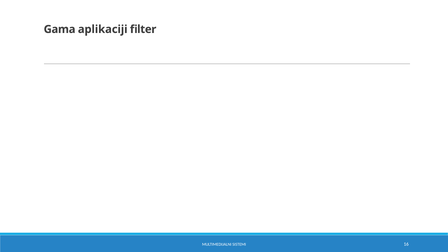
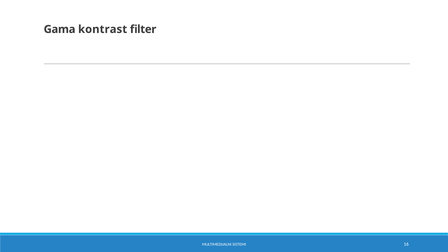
aplikaciji: aplikaciji -> kontrast
